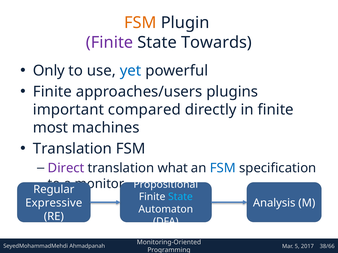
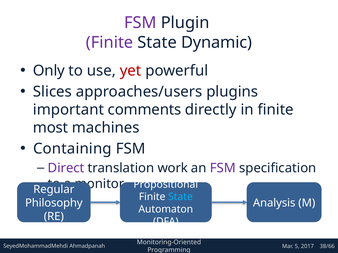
FSM at (140, 23) colour: orange -> purple
Towards: Towards -> Dynamic
yet colour: blue -> red
Finite at (52, 92): Finite -> Slices
compared: compared -> comments
Translation at (72, 149): Translation -> Containing
what: what -> work
FSM at (223, 168) colour: blue -> purple
Expressive: Expressive -> Philosophy
